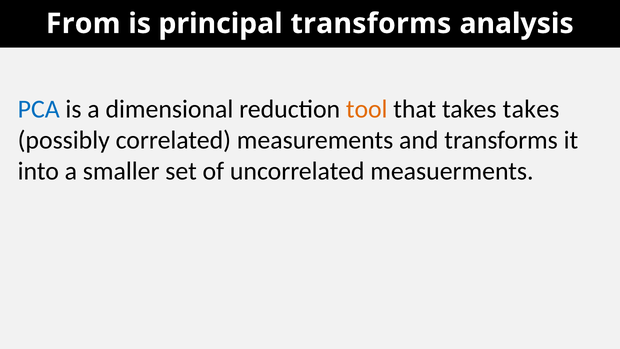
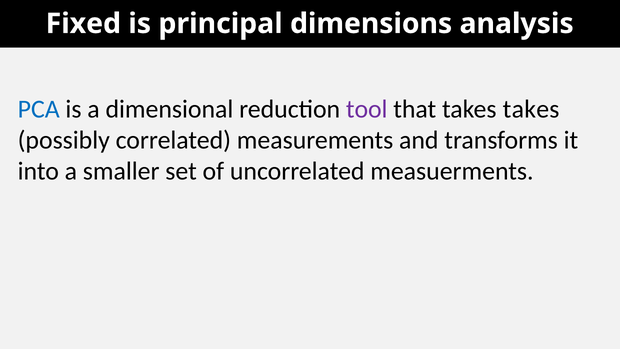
From: From -> Fixed
principal transforms: transforms -> dimensions
tool colour: orange -> purple
